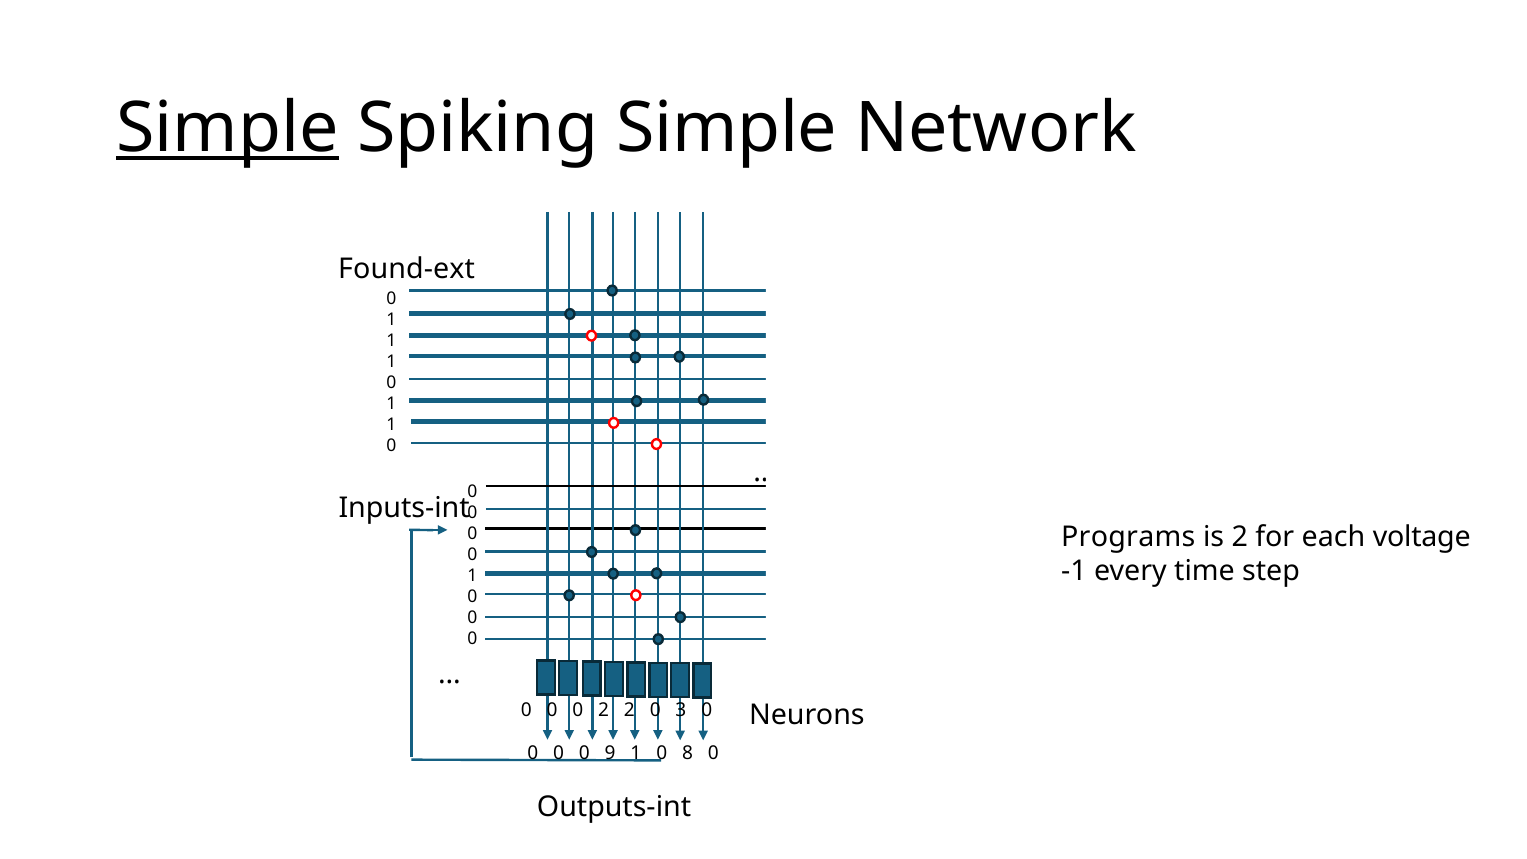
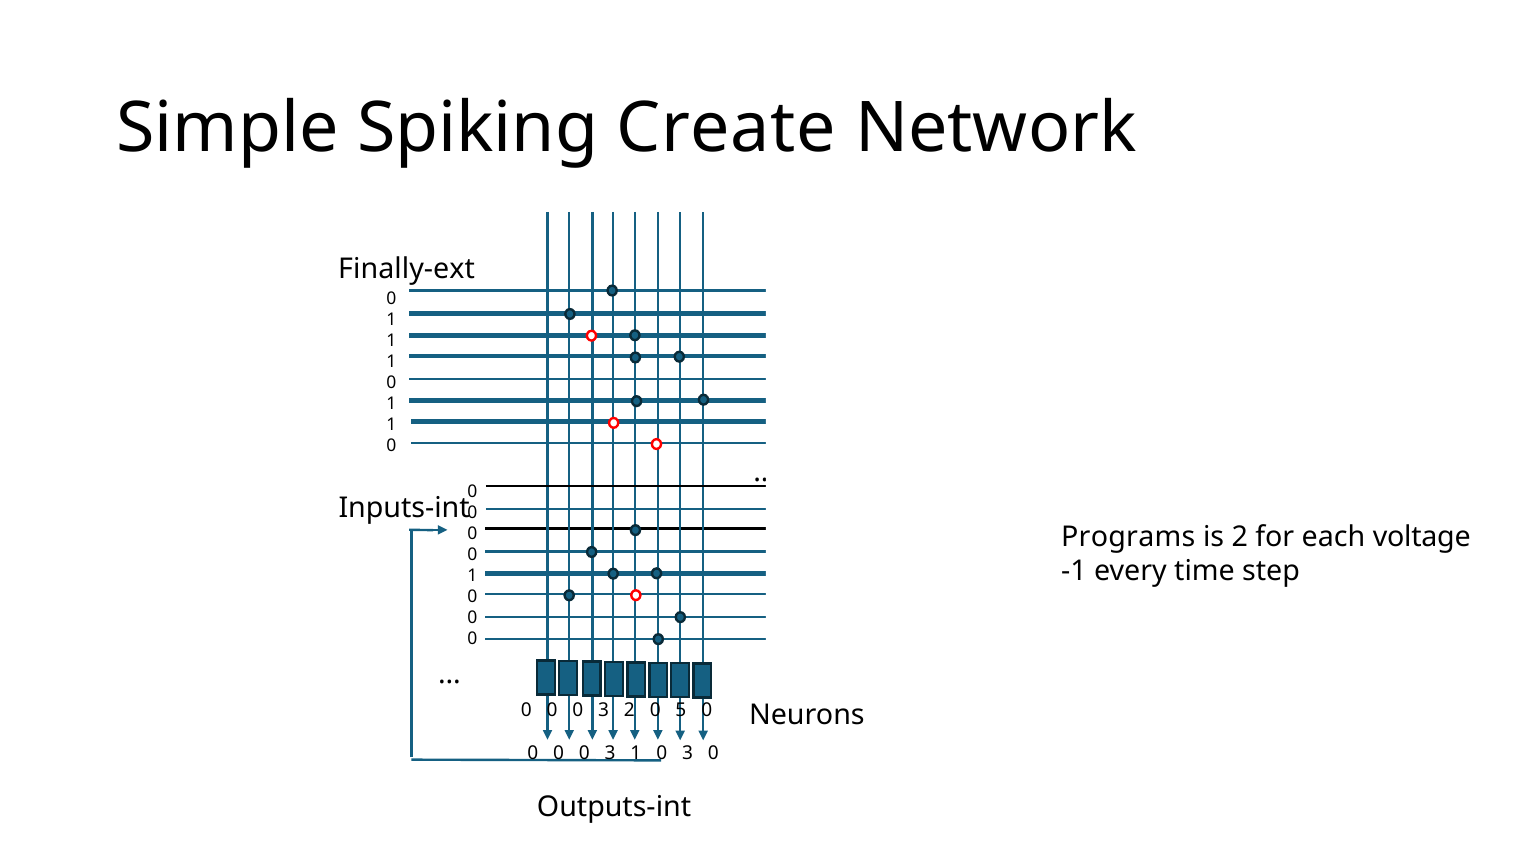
Simple at (228, 128) underline: present -> none
Spiking Simple: Simple -> Create
Found-ext: Found-ext -> Finally-ext
2 at (604, 711): 2 -> 3
3: 3 -> 5
9 at (610, 753): 9 -> 3
1 0 8: 8 -> 3
